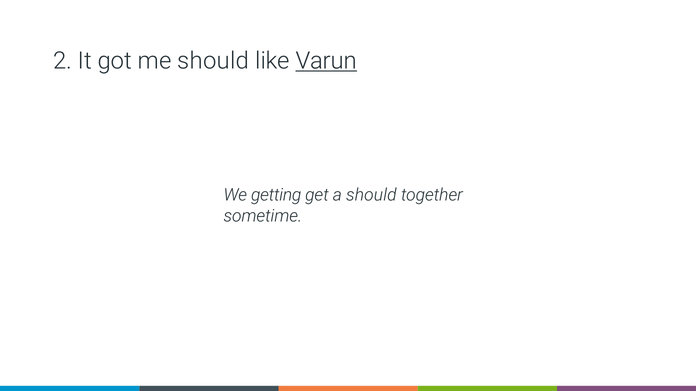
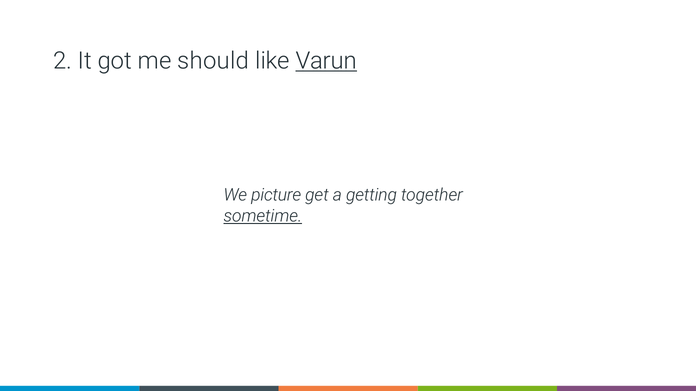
getting: getting -> picture
a should: should -> getting
sometime underline: none -> present
